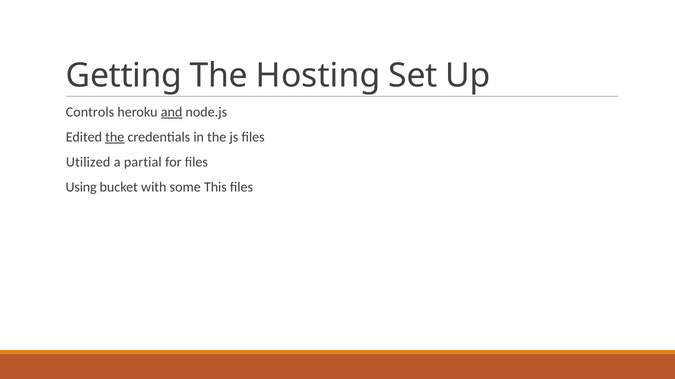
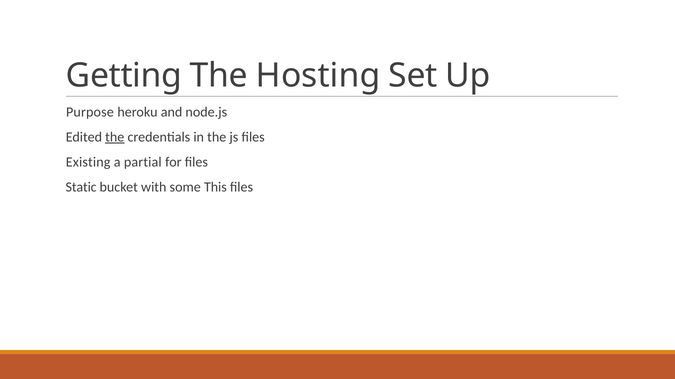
Controls: Controls -> Purpose
and underline: present -> none
Utilized: Utilized -> Existing
Using: Using -> Static
